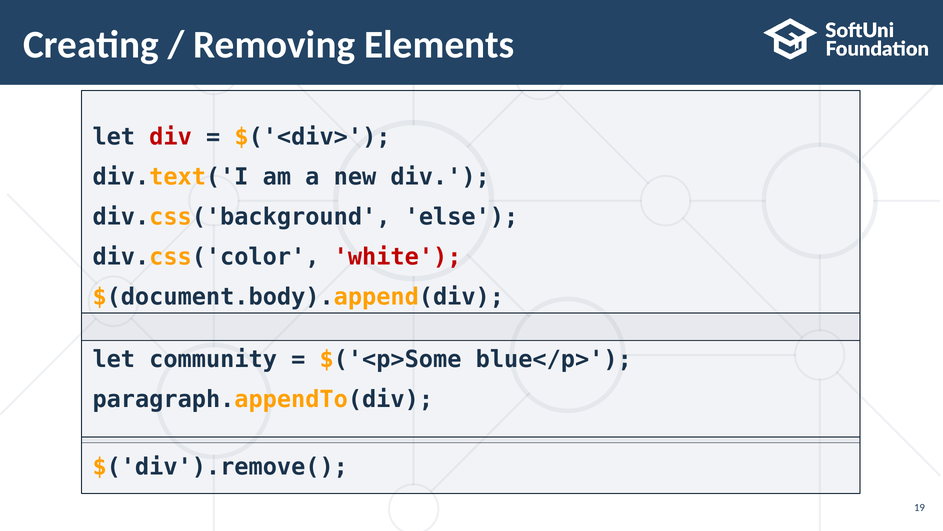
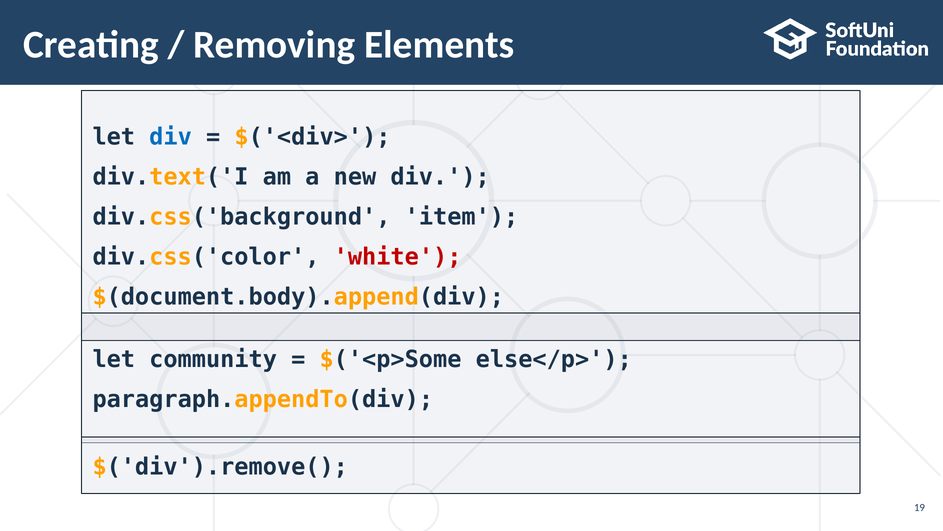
div at (171, 137) colour: red -> blue
else: else -> item
blue</p>: blue</p> -> else</p>
